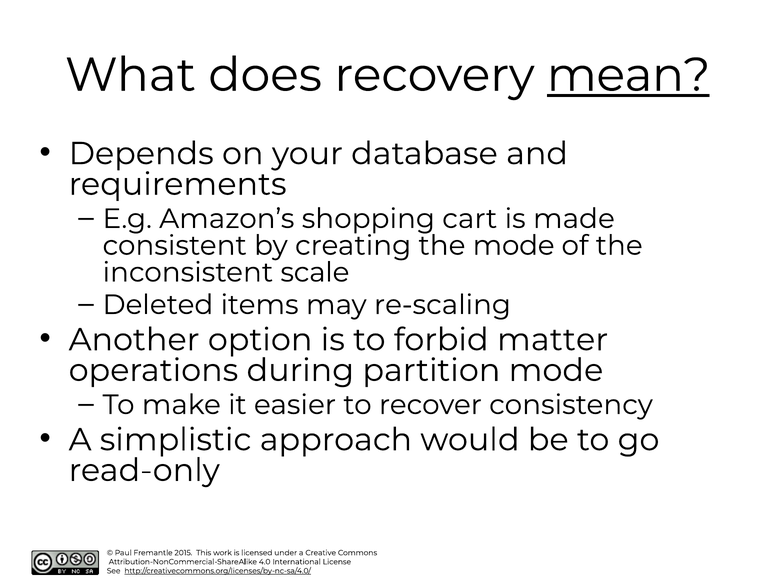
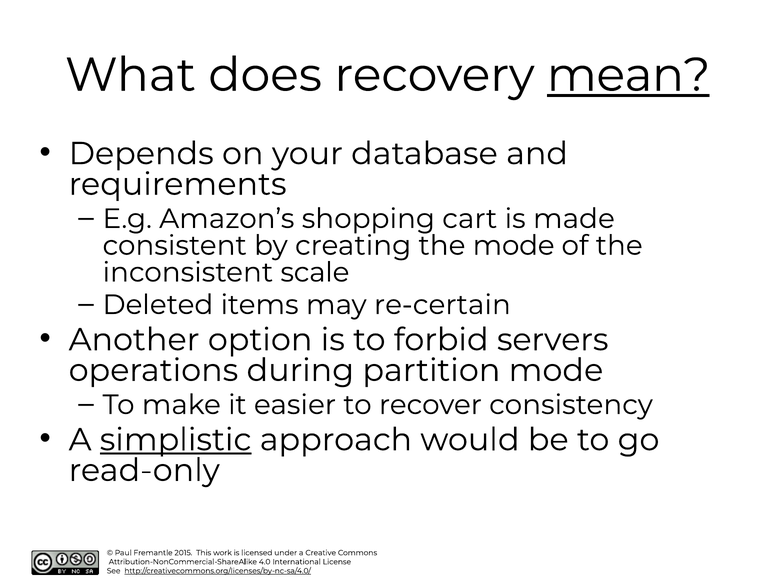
re-scaling: re-scaling -> re-certain
matter: matter -> servers
simplistic underline: none -> present
